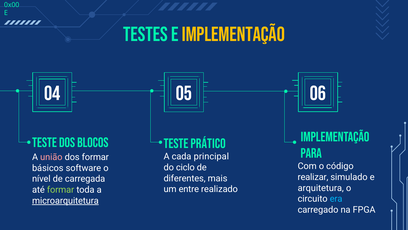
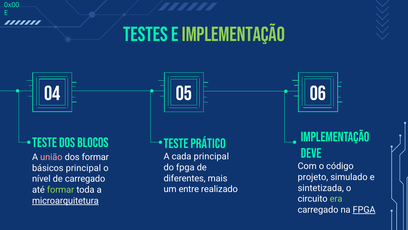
implementação at (233, 34) colour: yellow -> light green
para: para -> deve
do ciclo: ciclo -> fpga
básicos software: software -> principal
realizar: realizar -> projeto
de carregada: carregada -> carregado
arquitetura: arquitetura -> sintetizada
era colour: light blue -> light green
FPGA at (364, 209) underline: none -> present
